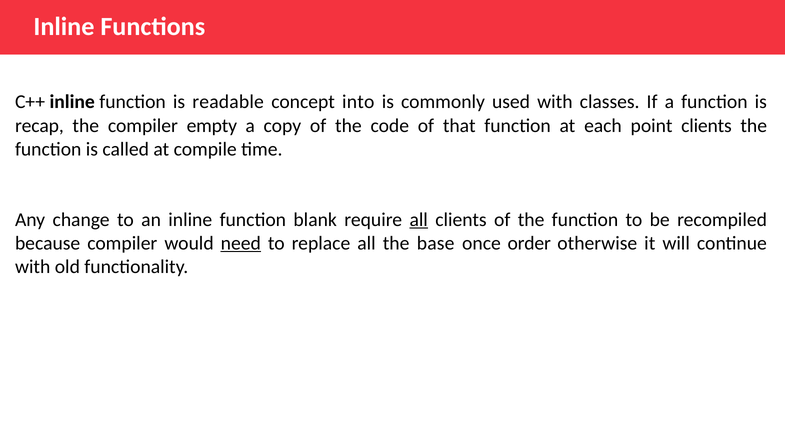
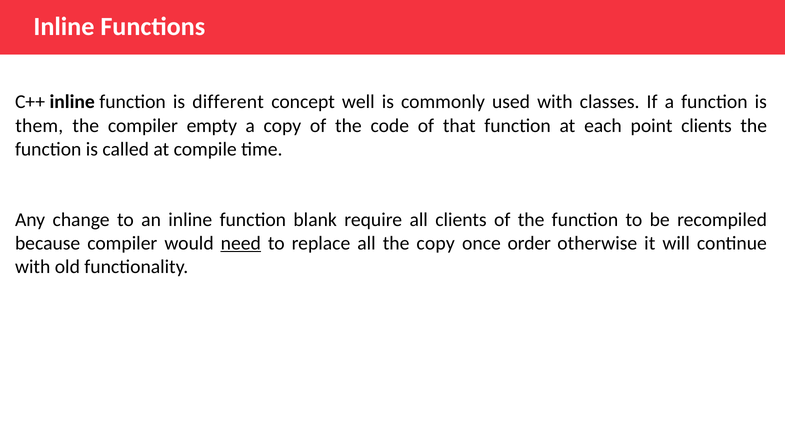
readable: readable -> different
into: into -> well
recap: recap -> them
all at (419, 220) underline: present -> none
the base: base -> copy
